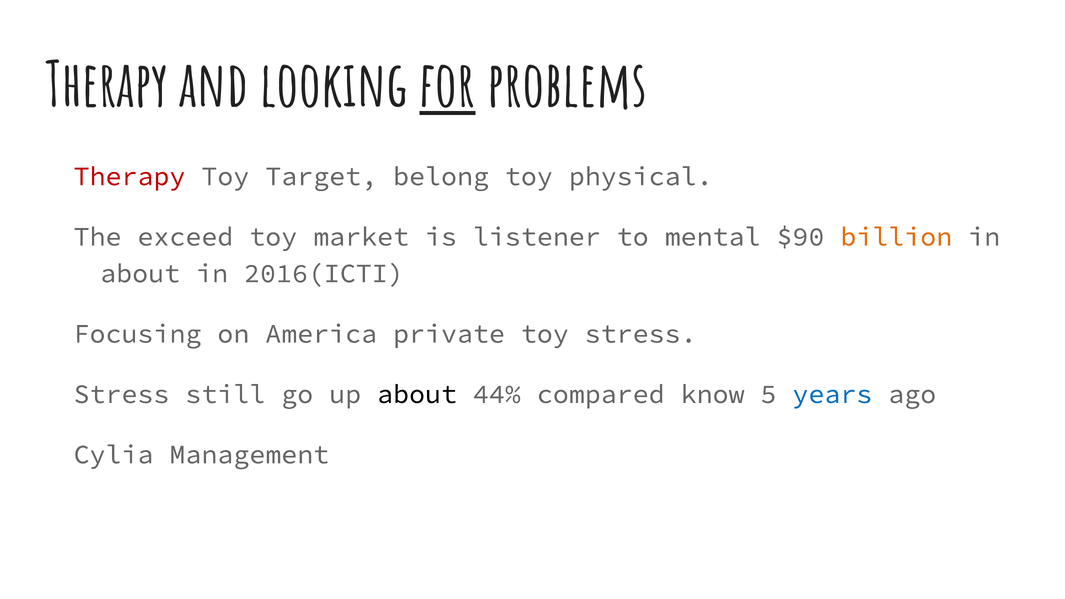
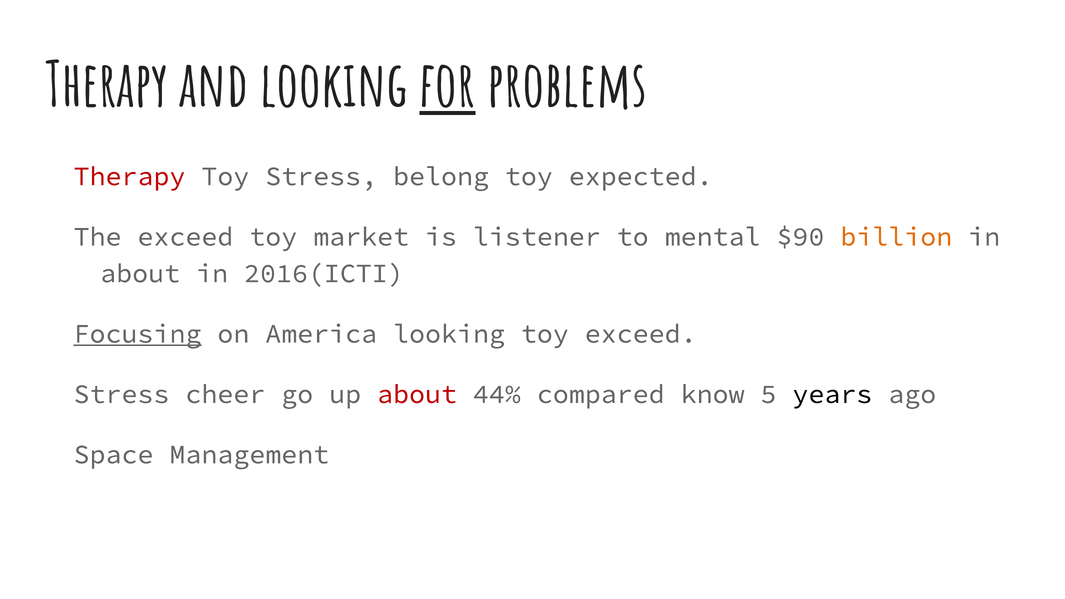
Toy Target: Target -> Stress
physical: physical -> expected
Focusing underline: none -> present
America private: private -> looking
toy stress: stress -> exceed
still: still -> cheer
about at (417, 394) colour: black -> red
years colour: blue -> black
Cylia: Cylia -> Space
